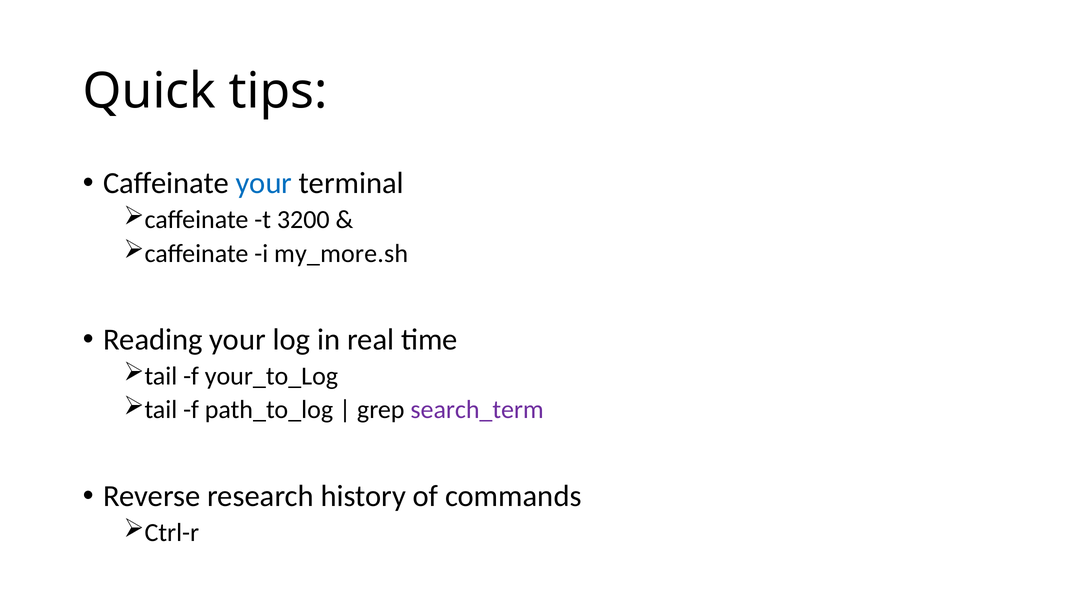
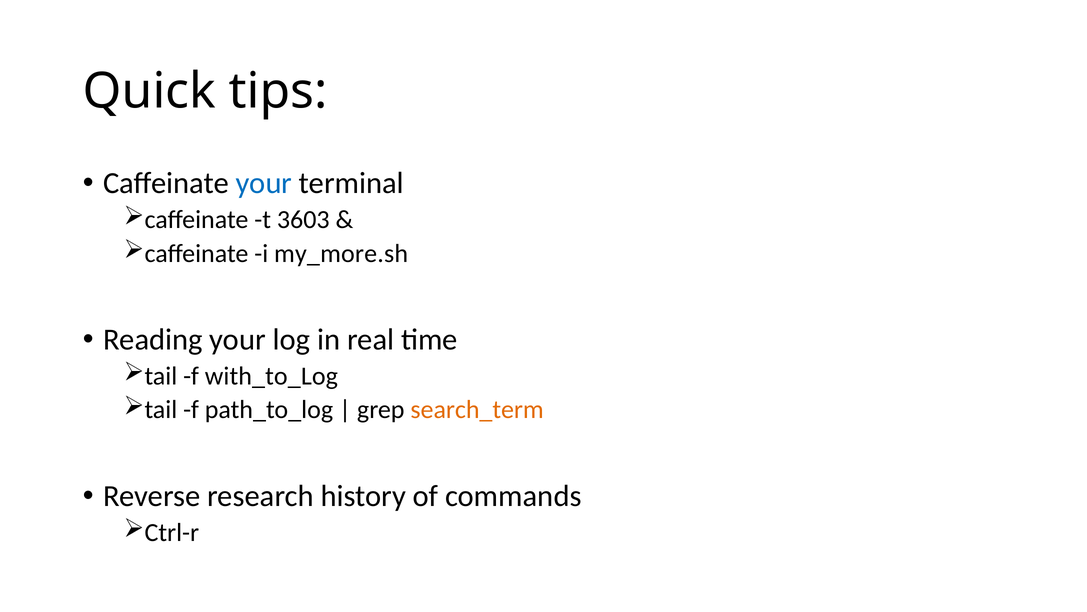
3200: 3200 -> 3603
your_to_Log: your_to_Log -> with_to_Log
search_term colour: purple -> orange
